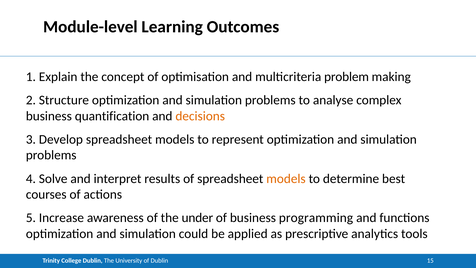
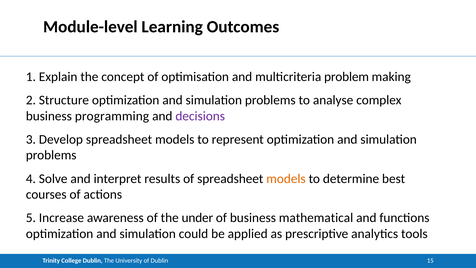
quantification: quantification -> programming
decisions colour: orange -> purple
programming: programming -> mathematical
